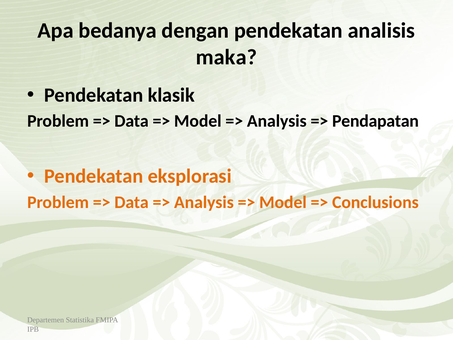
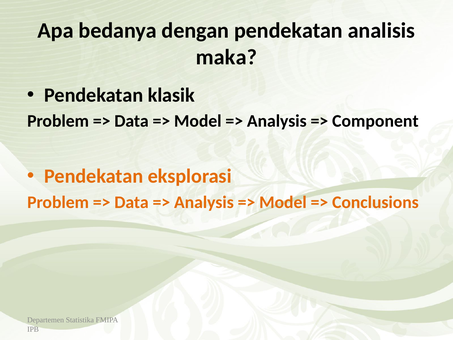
Pendapatan: Pendapatan -> Component
